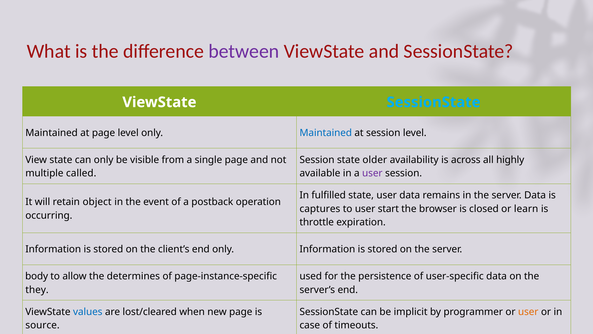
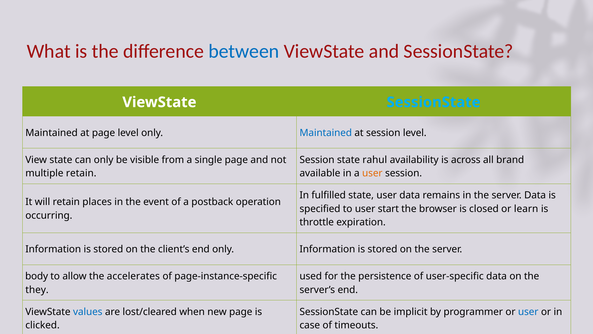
between colour: purple -> blue
older: older -> rahul
highly: highly -> brand
multiple called: called -> retain
user at (372, 173) colour: purple -> orange
object: object -> places
captures: captures -> specified
determines: determines -> accelerates
user at (528, 311) colour: orange -> blue
source: source -> clicked
